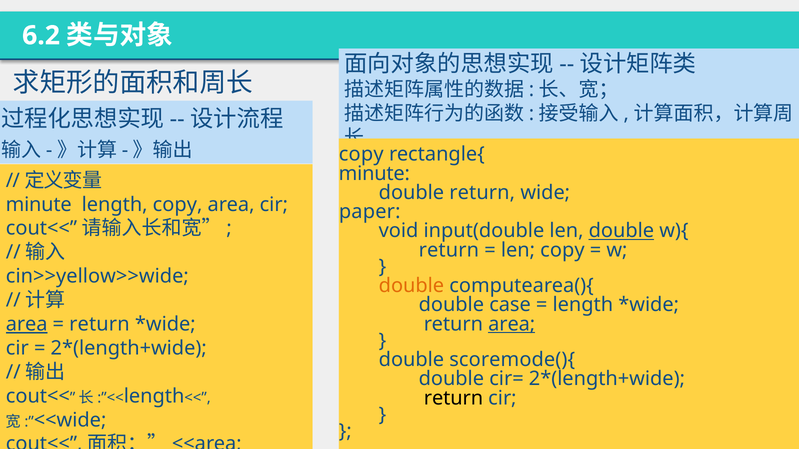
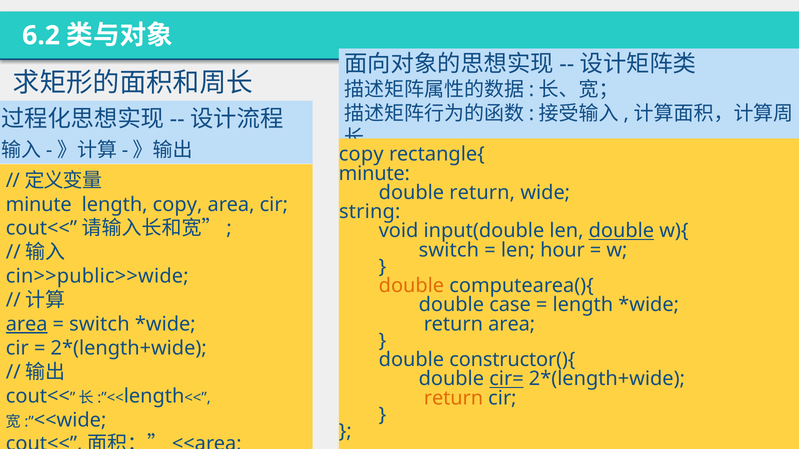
paper: paper -> string
return at (449, 250): return -> switch
len copy: copy -> hour
cin>>yellow>>wide: cin>>yellow>>wide -> cin>>public>>wide
area at (512, 324) underline: present -> none
return at (99, 324): return -> switch
scoremode(){: scoremode(){ -> constructor(){
cir= underline: none -> present
return at (453, 398) colour: black -> orange
